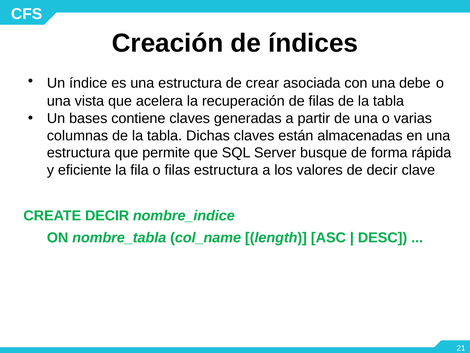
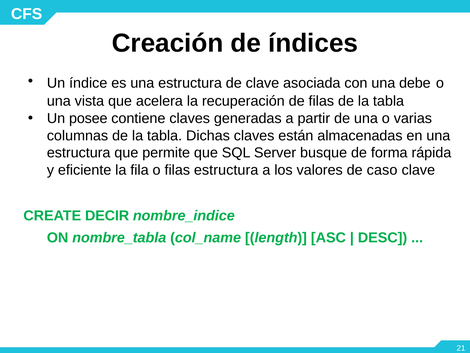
de crear: crear -> clave
bases: bases -> posee
de decir: decir -> caso
